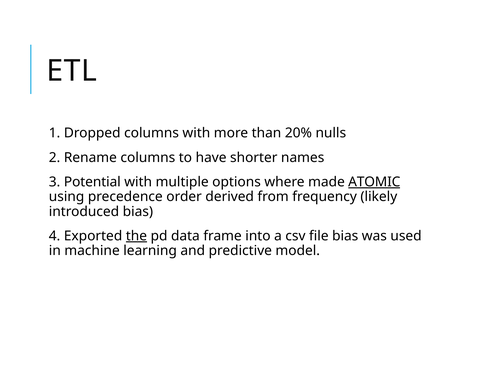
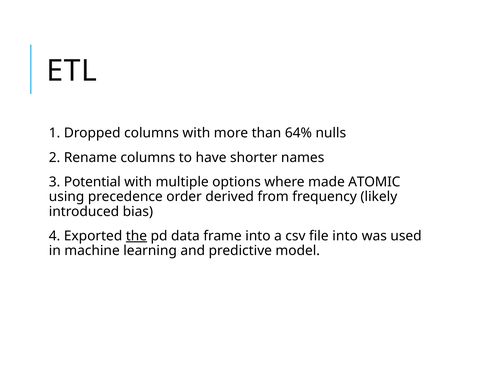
20%: 20% -> 64%
ATOMIC underline: present -> none
file bias: bias -> into
